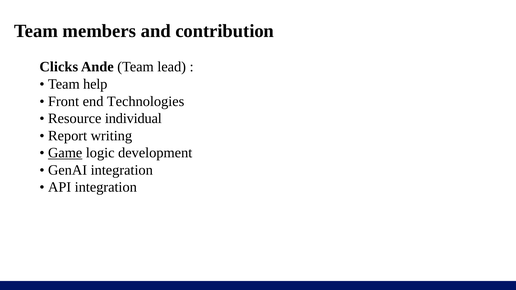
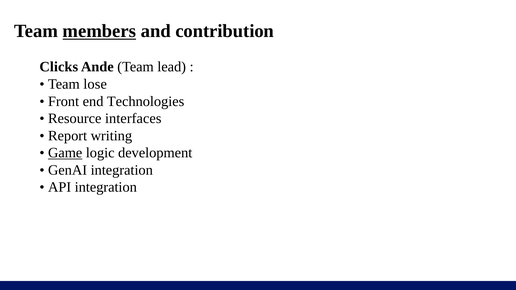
members underline: none -> present
help: help -> lose
individual: individual -> interfaces
